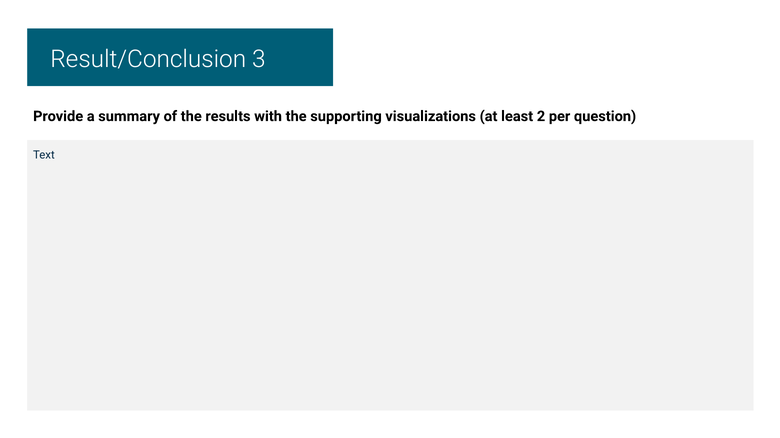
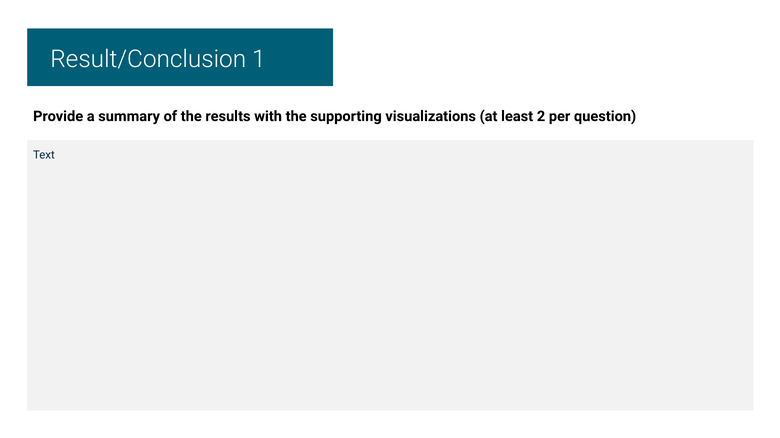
3: 3 -> 1
